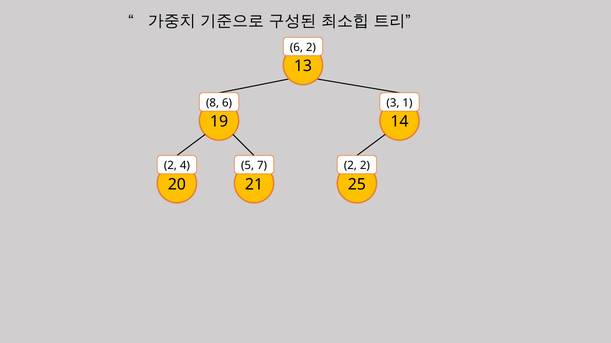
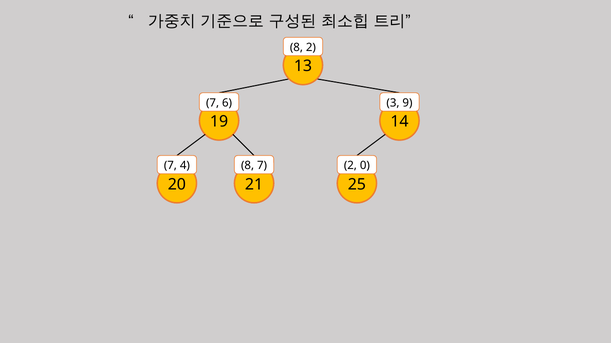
6 at (296, 47): 6 -> 8
8 at (213, 103): 8 -> 7
1: 1 -> 9
2 at (170, 166): 2 -> 7
5 at (248, 166): 5 -> 8
2 2: 2 -> 0
